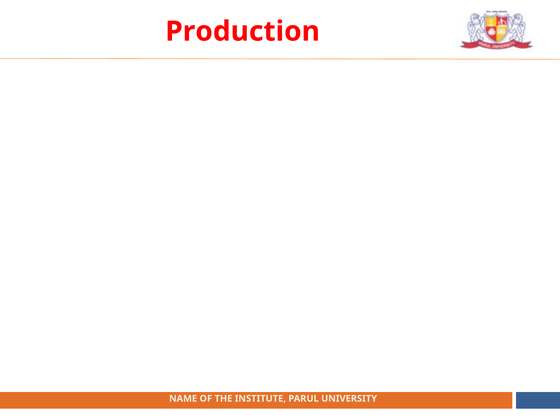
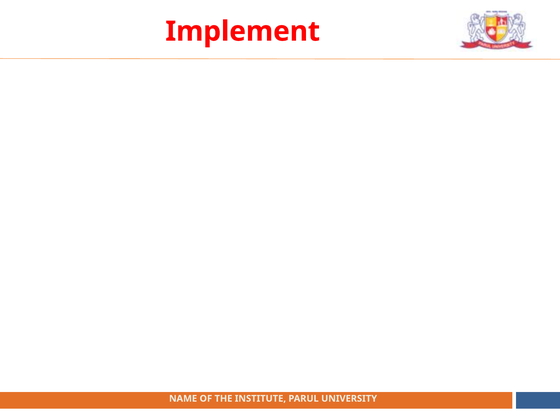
Production: Production -> Implement
